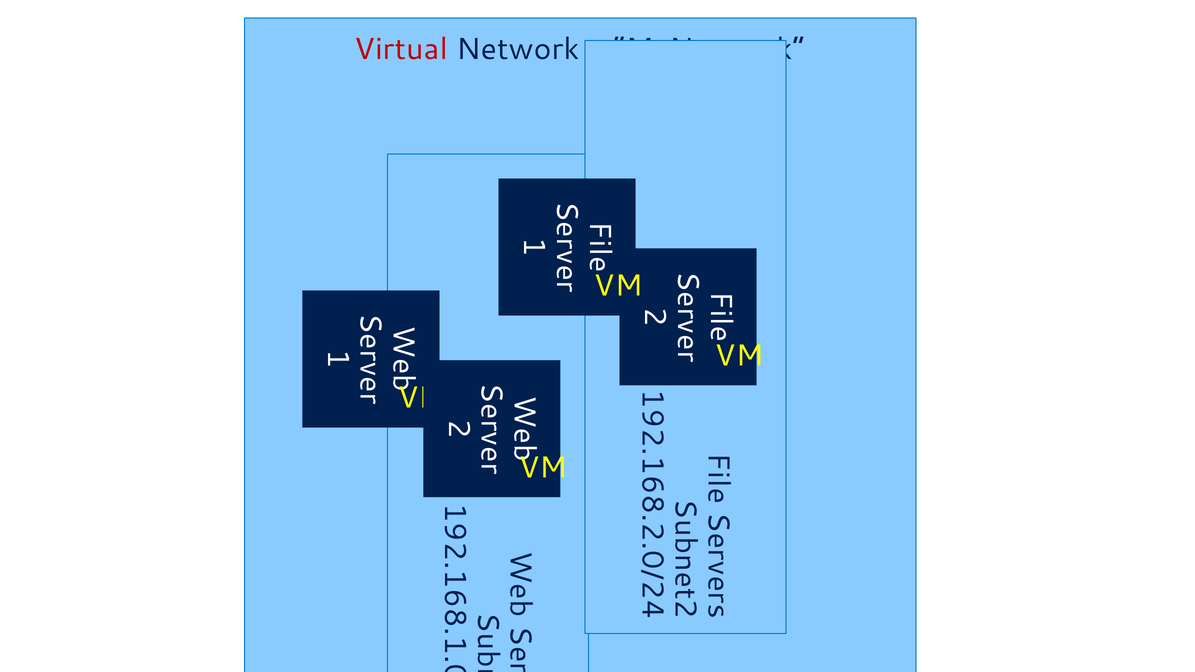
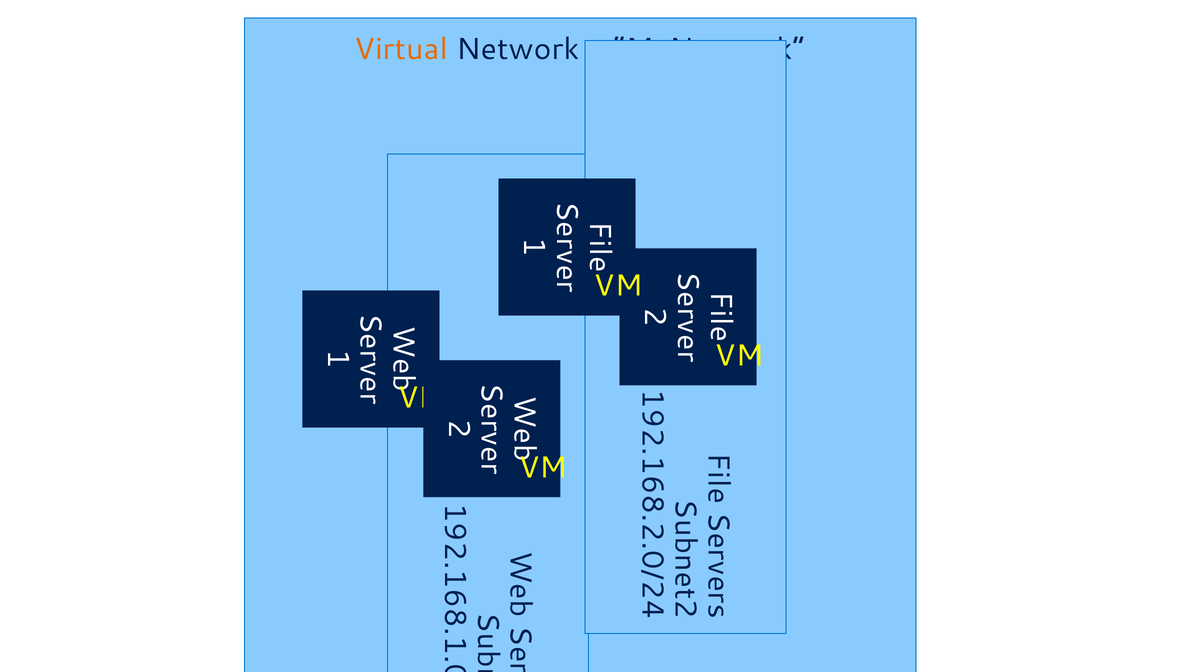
Virtual colour: red -> orange
